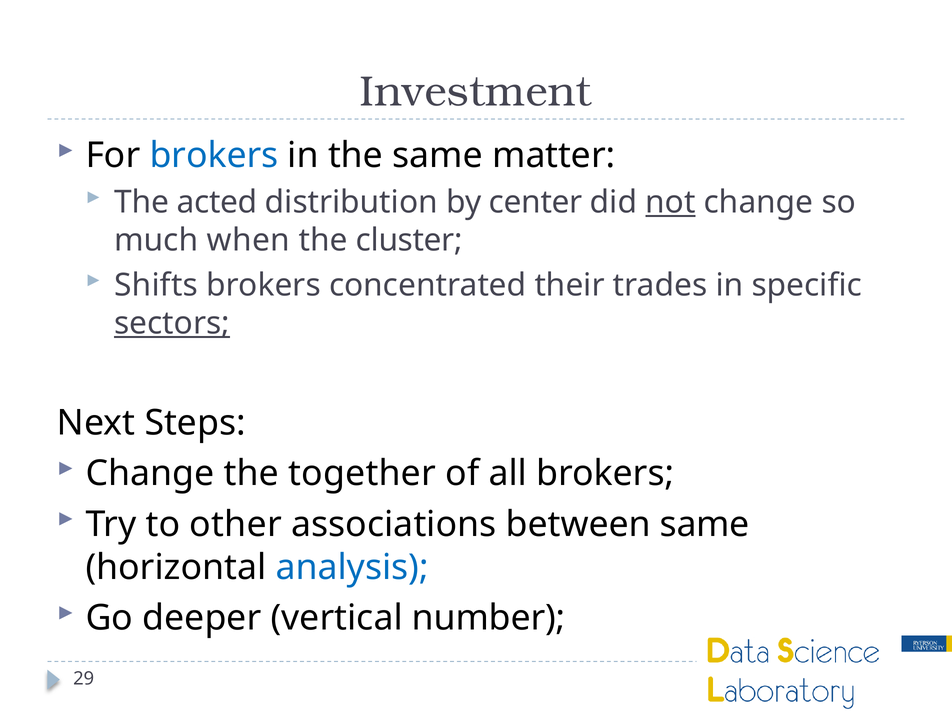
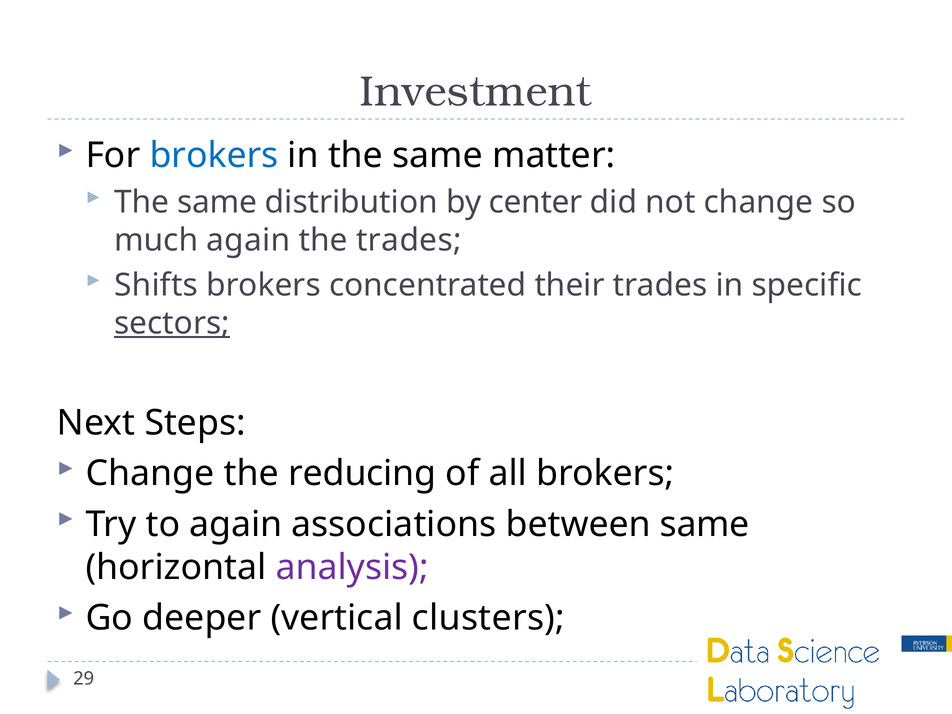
acted at (217, 202): acted -> same
not underline: present -> none
much when: when -> again
the cluster: cluster -> trades
together: together -> reducing
to other: other -> again
analysis colour: blue -> purple
number: number -> clusters
